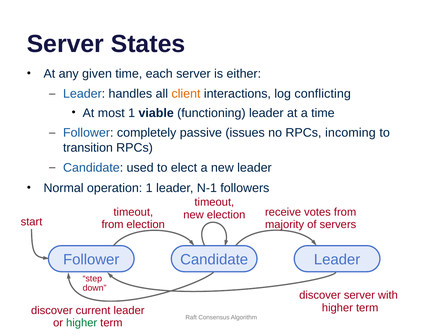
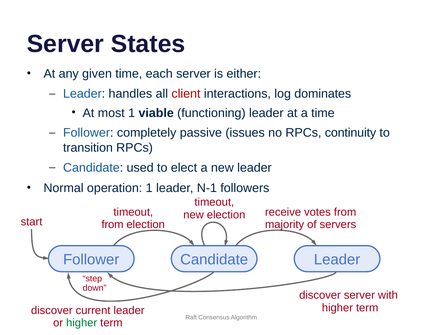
client colour: orange -> red
conflicting: conflicting -> dominates
incoming: incoming -> continuity
